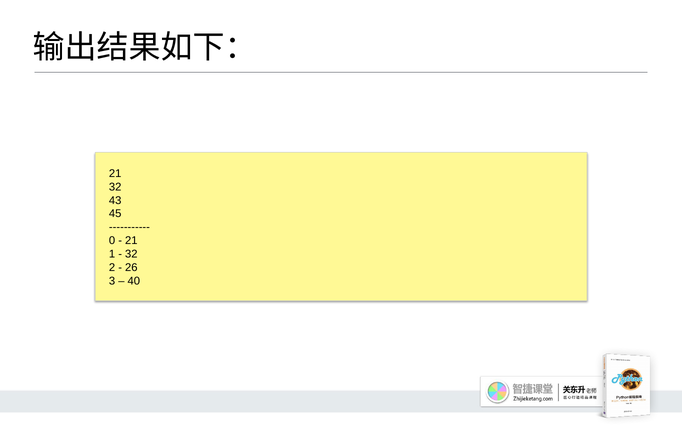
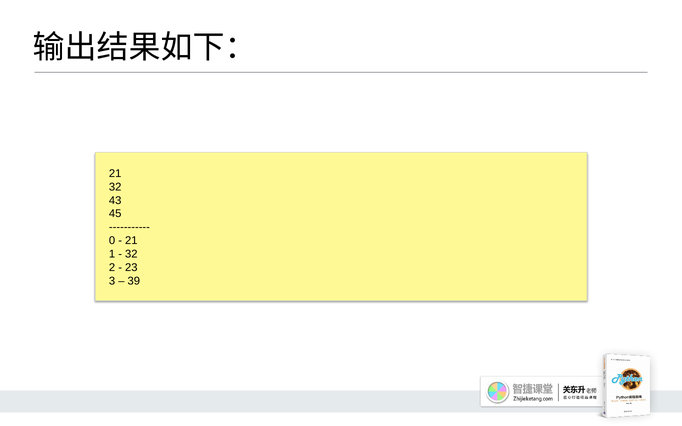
26: 26 -> 23
40: 40 -> 39
